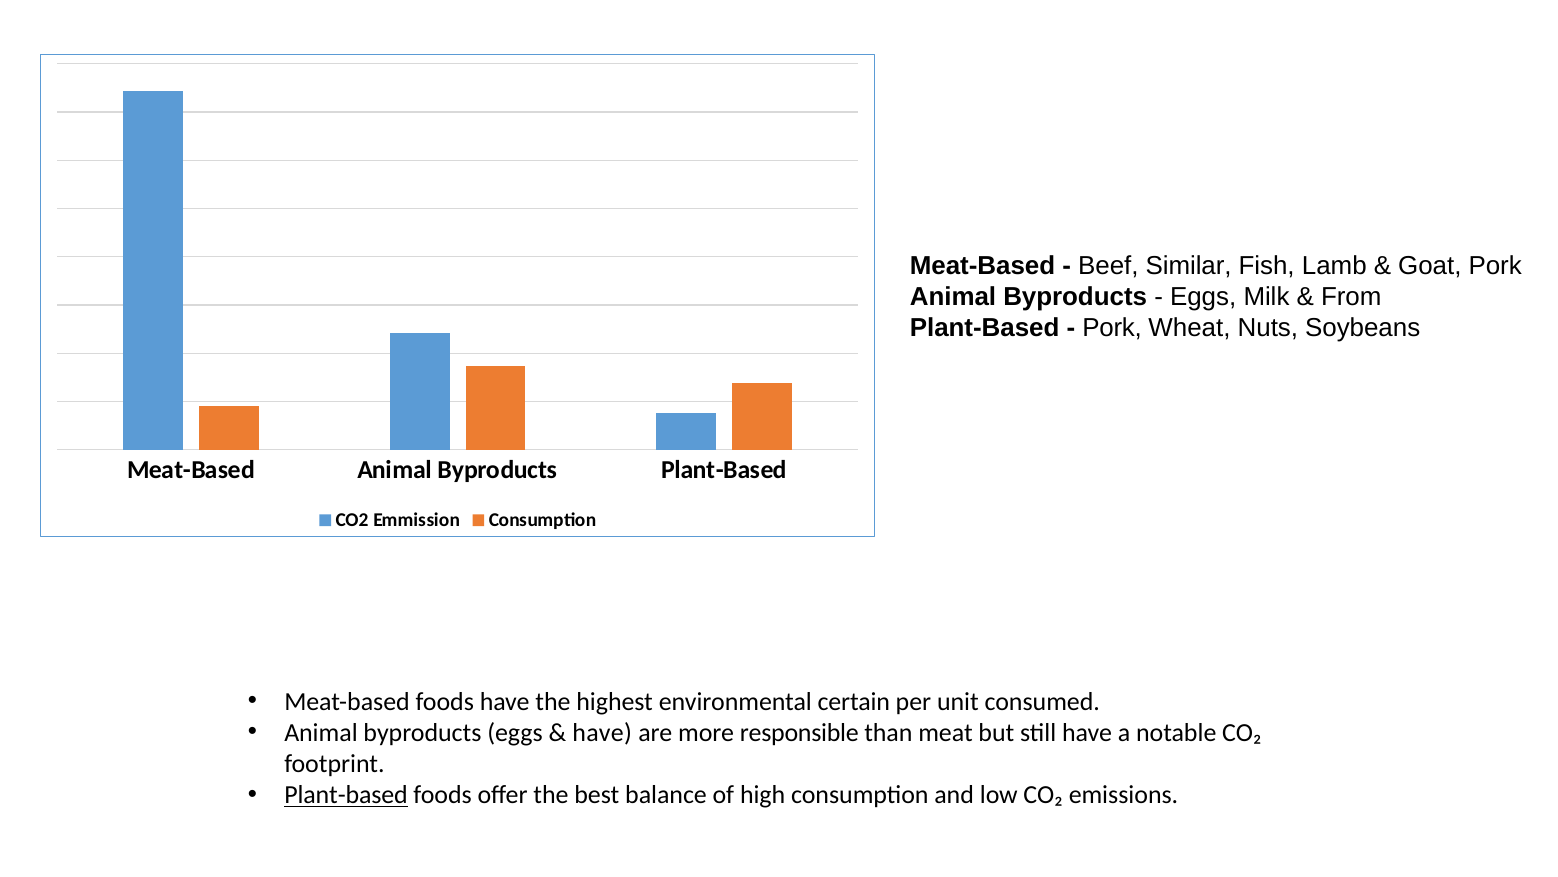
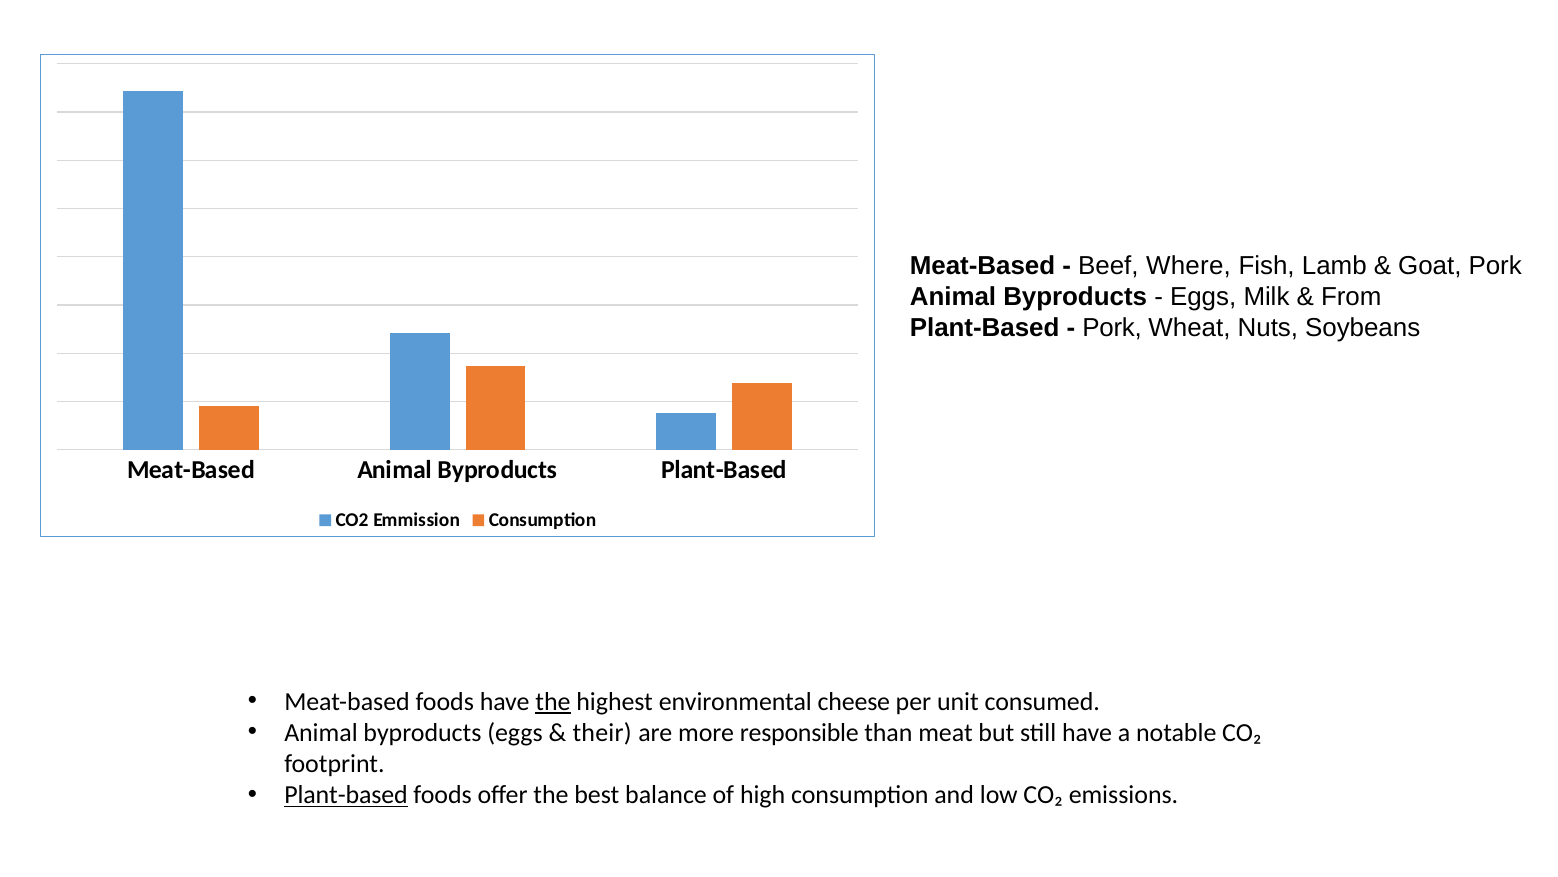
Similar: Similar -> Where
the at (553, 701) underline: none -> present
certain: certain -> cheese
have at (602, 732): have -> their
